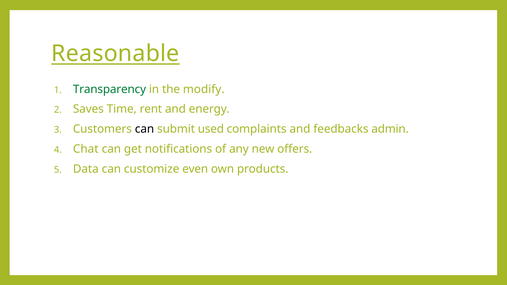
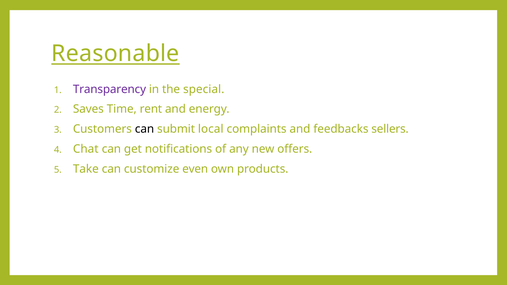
Transparency colour: green -> purple
modify: modify -> special
used: used -> local
admin: admin -> sellers
Data: Data -> Take
